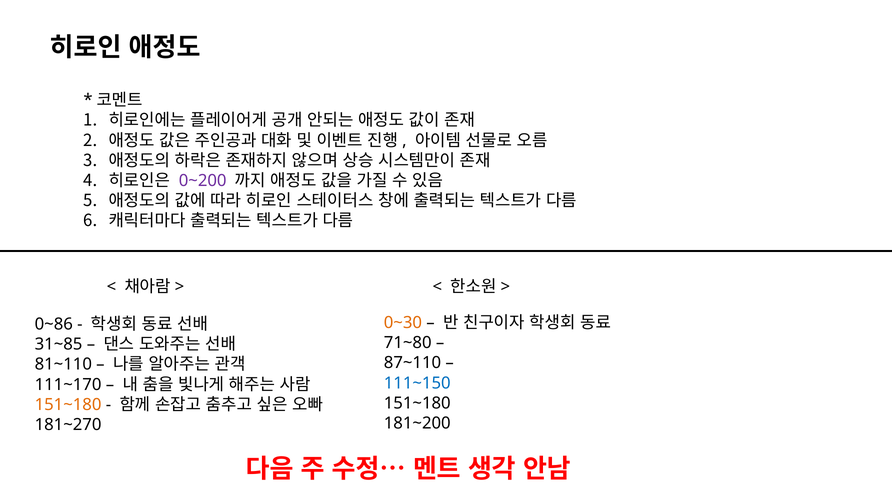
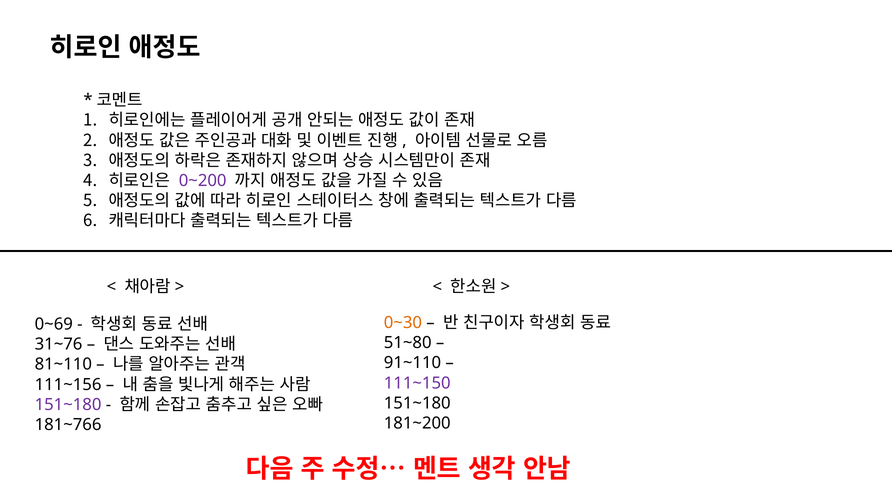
0~86: 0~86 -> 0~69
71~80: 71~80 -> 51~80
31~85: 31~85 -> 31~76
87~110: 87~110 -> 91~110
111~150 colour: blue -> purple
111~170: 111~170 -> 111~156
151~180 at (68, 404) colour: orange -> purple
181~270: 181~270 -> 181~766
